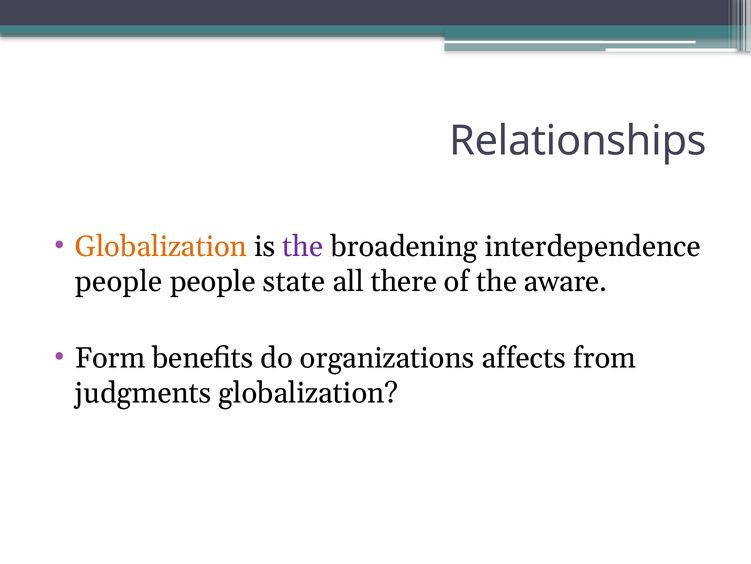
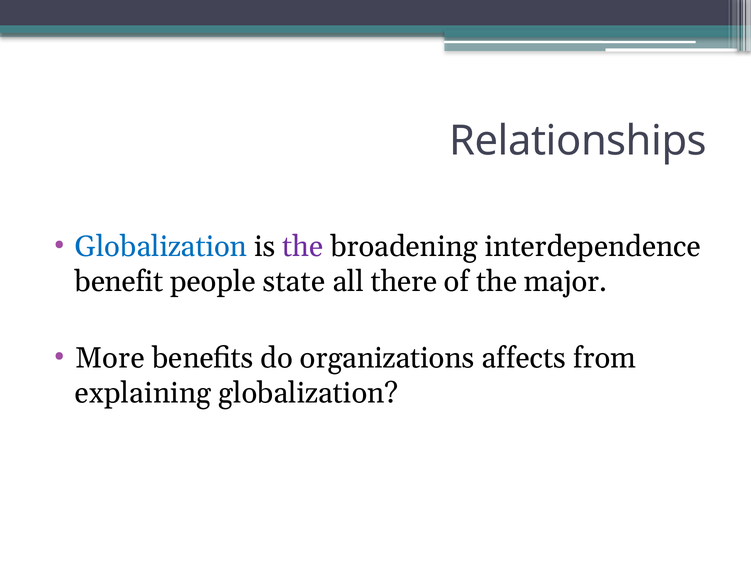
Globalization at (161, 246) colour: orange -> blue
people at (119, 281): people -> benefit
aware: aware -> major
Form: Form -> More
judgments: judgments -> explaining
